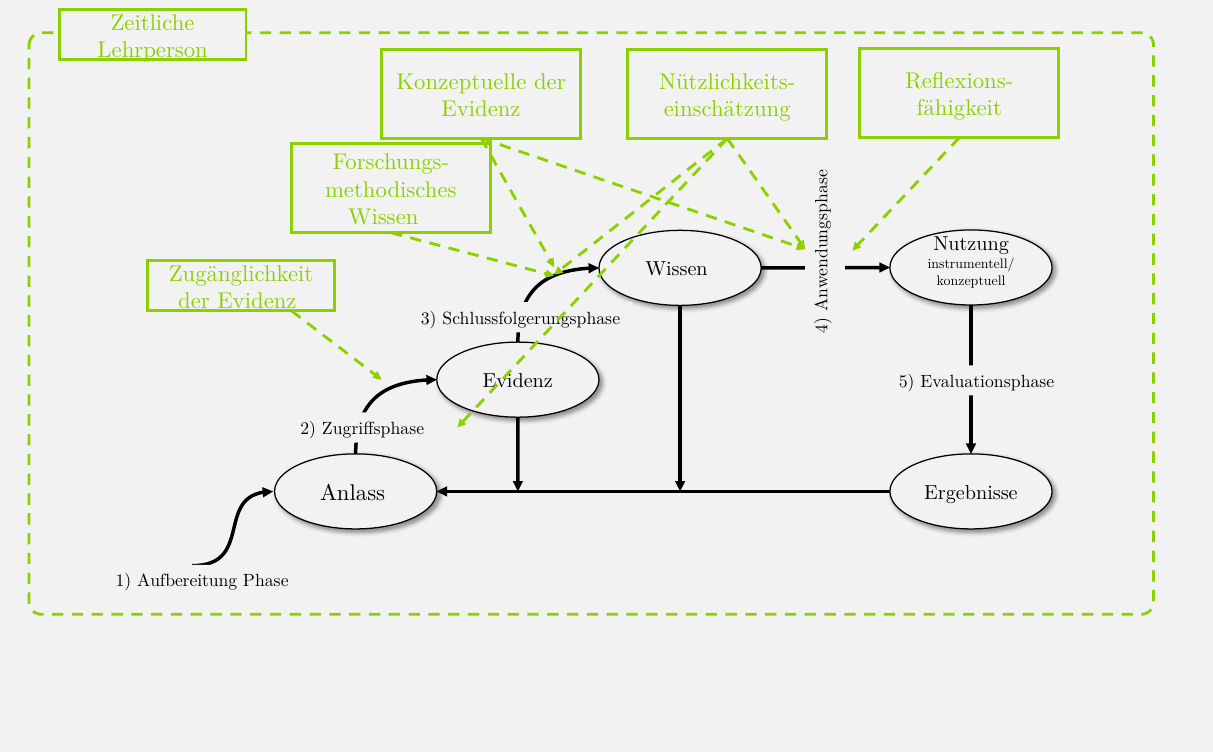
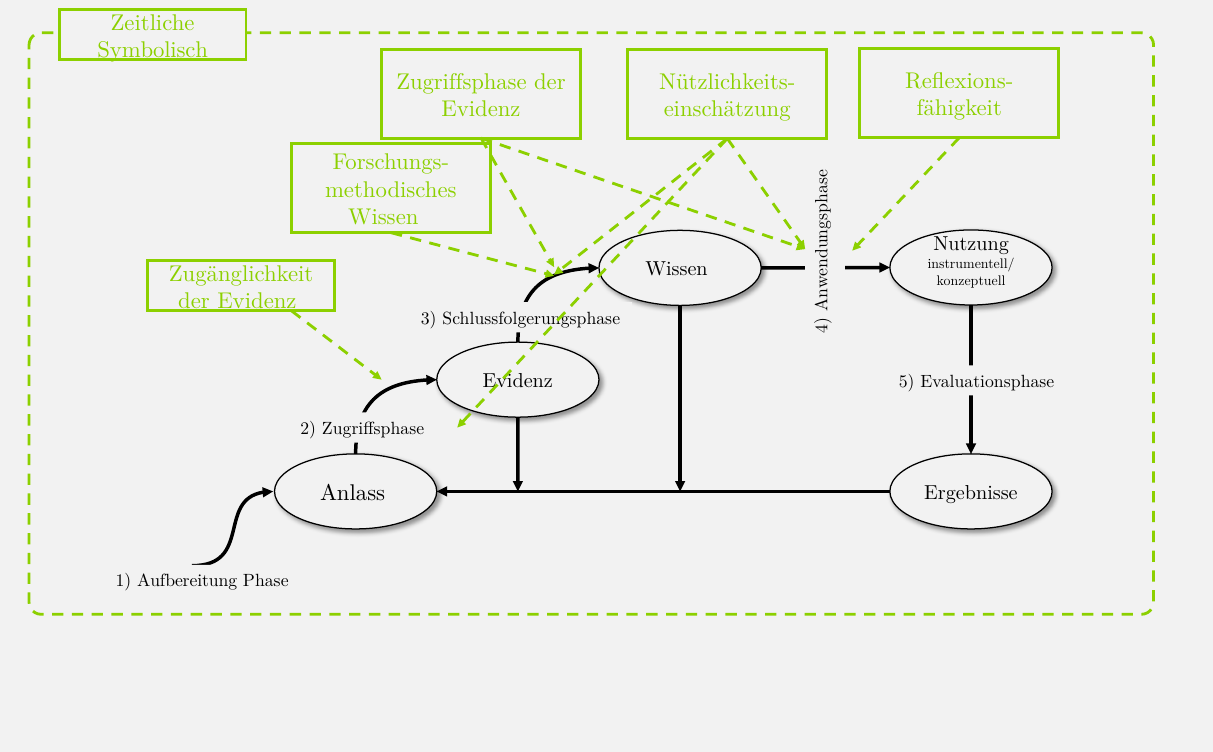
Lehrperson: Lehrperson -> Symbolisch
Konzeptuelle at (461, 82): Konzeptuelle -> Zugriffsphase
